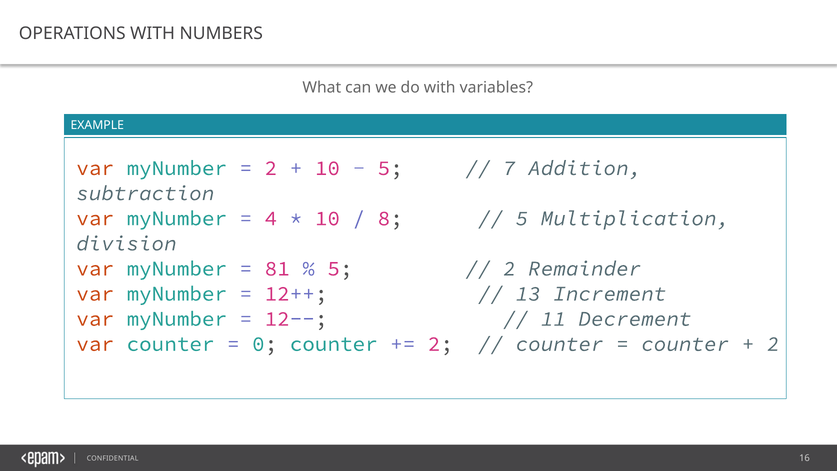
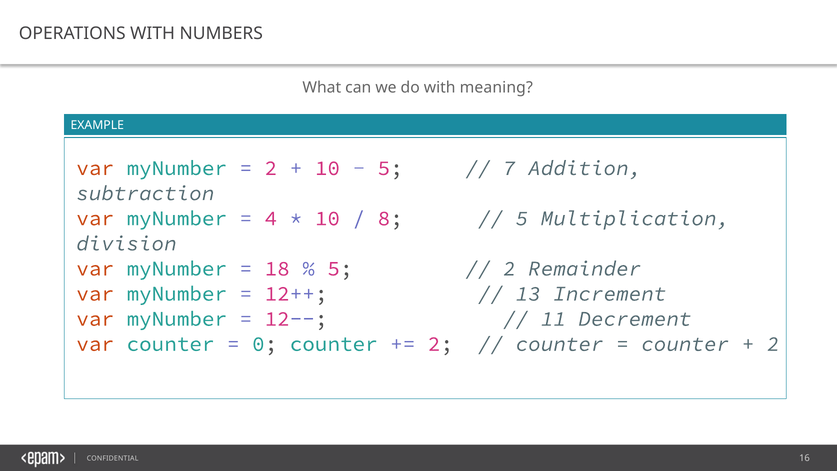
variables: variables -> meaning
81: 81 -> 18
